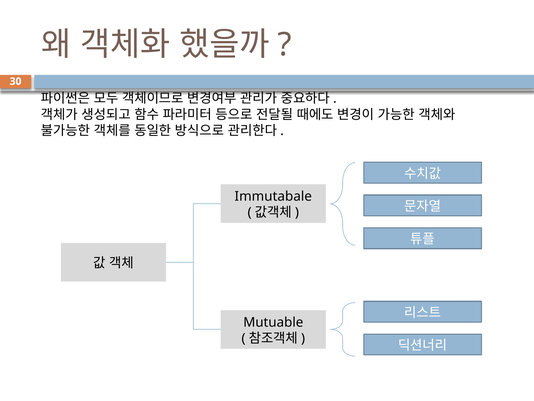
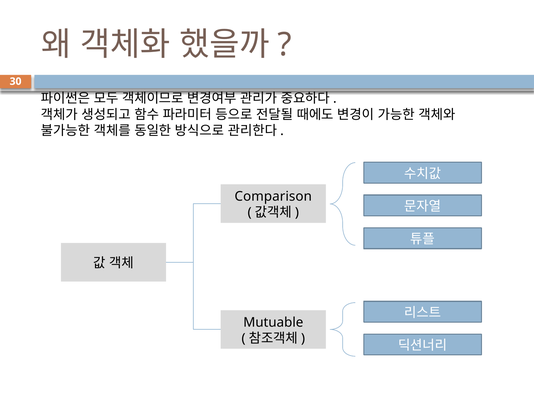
Immutabale: Immutabale -> Comparison
